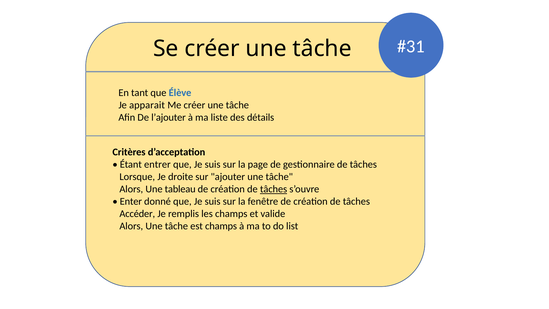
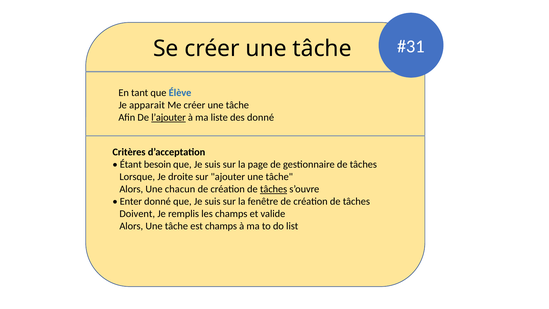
l’ajouter underline: none -> present
des détails: détails -> donné
entrer: entrer -> besoin
tableau: tableau -> chacun
Accéder: Accéder -> Doivent
